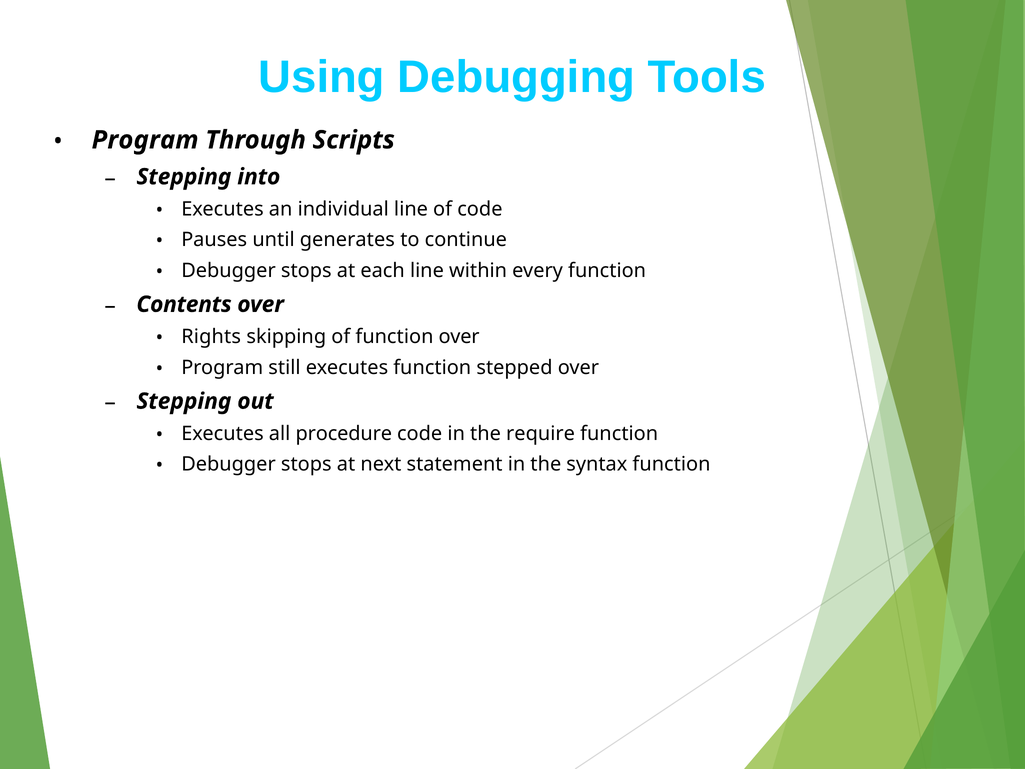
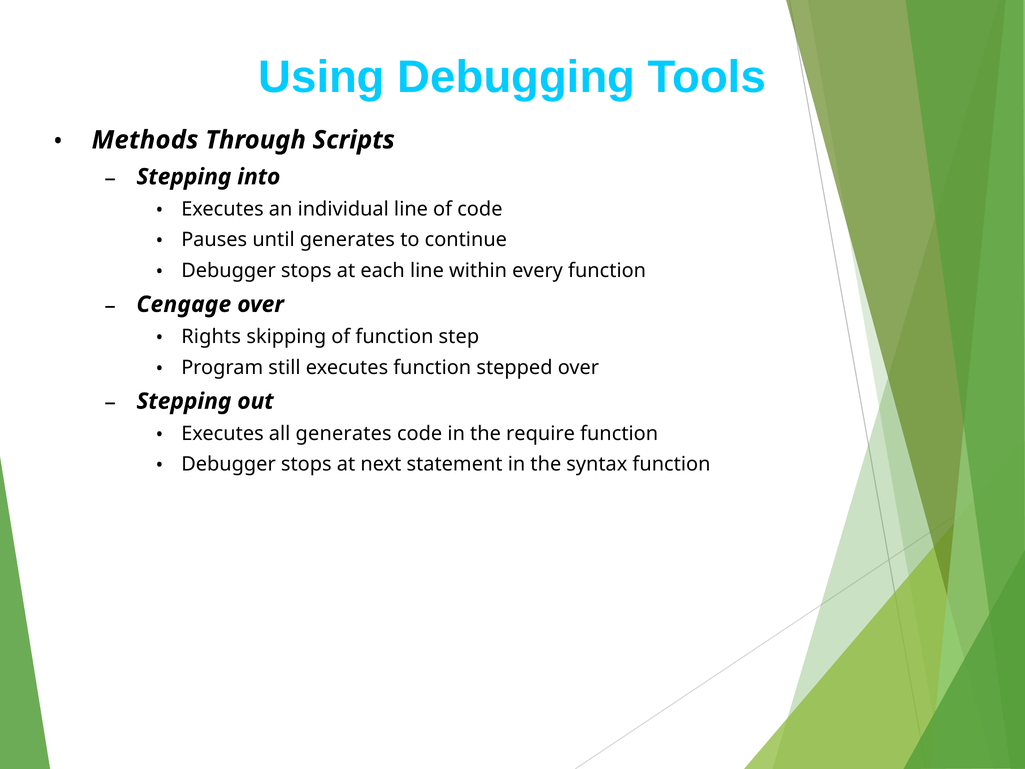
Program at (145, 140): Program -> Methods
Contents: Contents -> Cengage
function over: over -> step
all procedure: procedure -> generates
